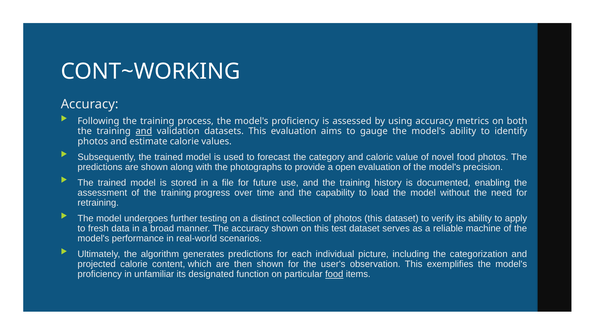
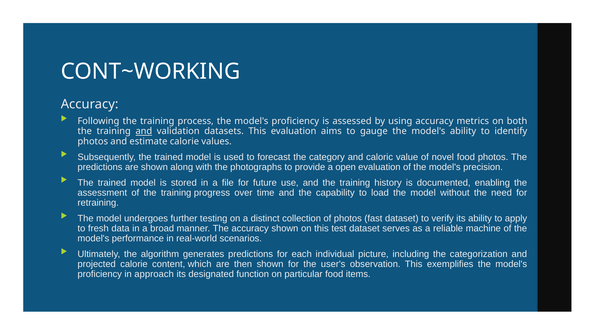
photos this: this -> fast
unfamiliar: unfamiliar -> approach
food at (334, 274) underline: present -> none
